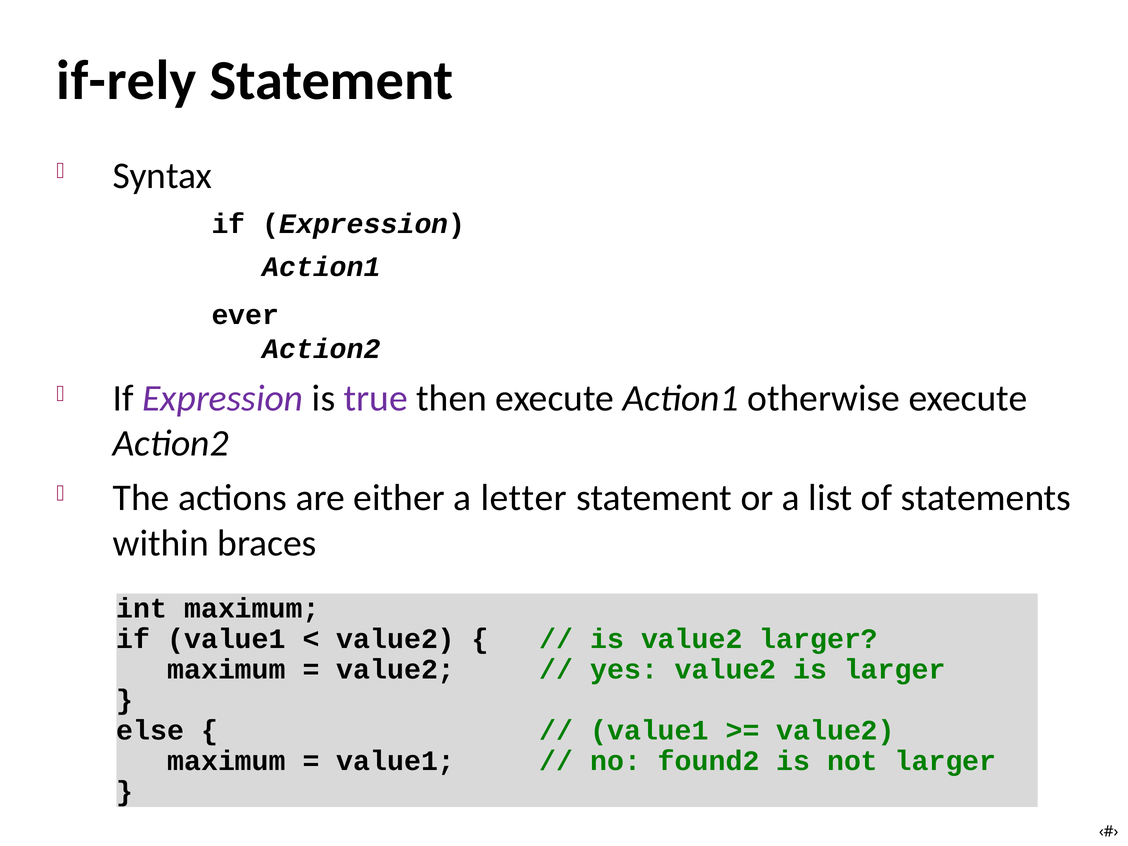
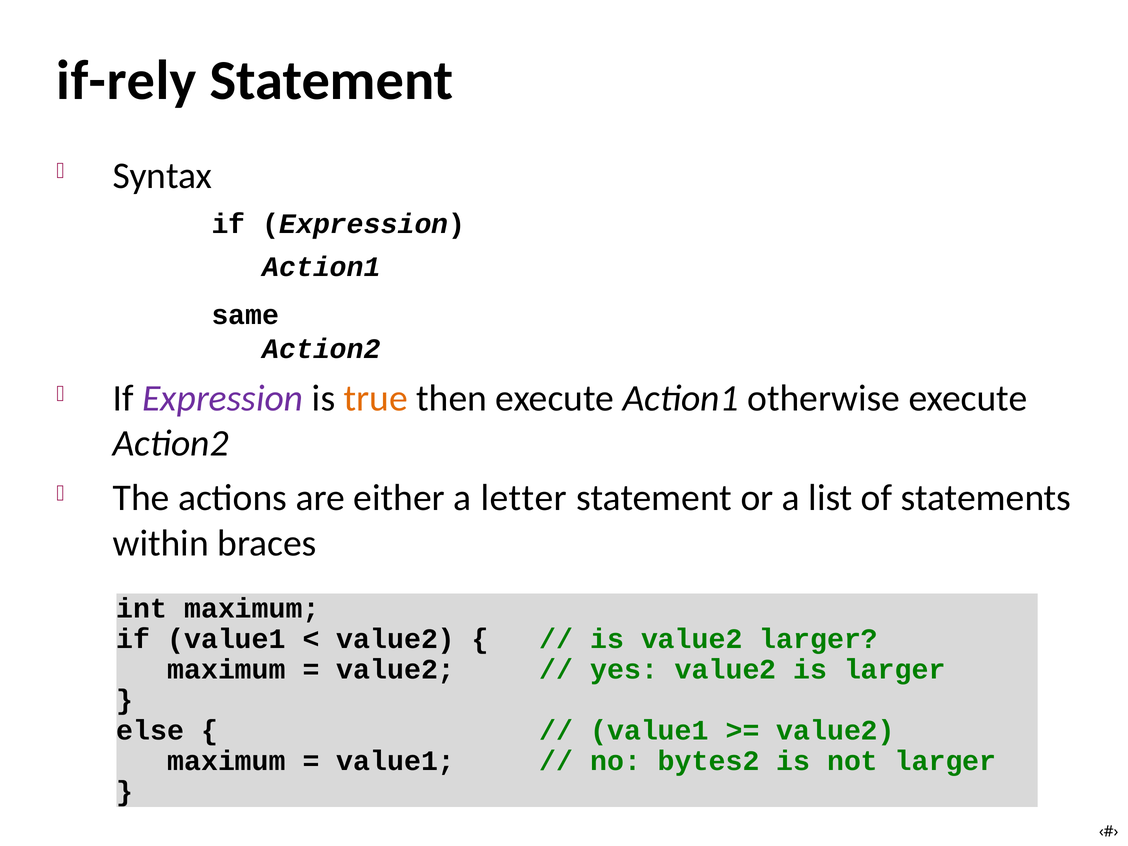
ever: ever -> same
true colour: purple -> orange
found2: found2 -> bytes2
